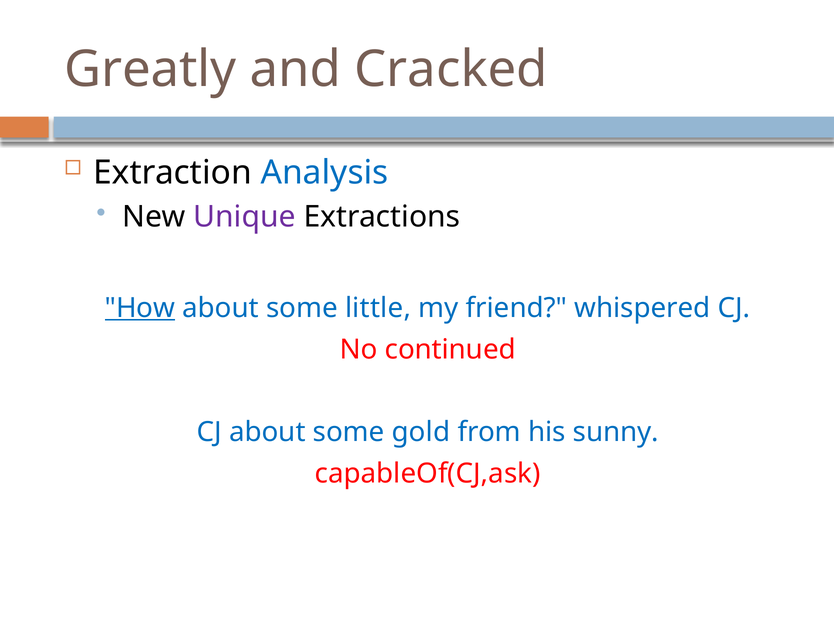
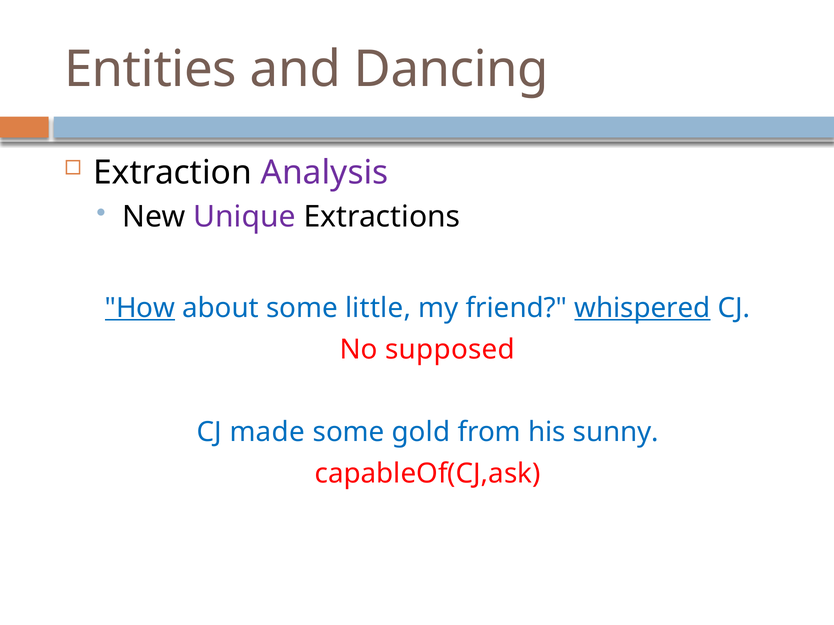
Greatly: Greatly -> Entities
Cracked: Cracked -> Dancing
Analysis colour: blue -> purple
whispered underline: none -> present
continued: continued -> supposed
CJ about: about -> made
